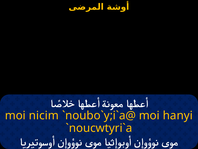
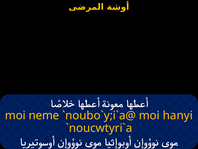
nicim: nicim -> neme
